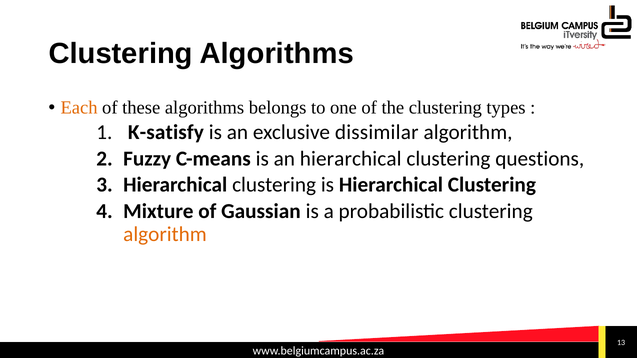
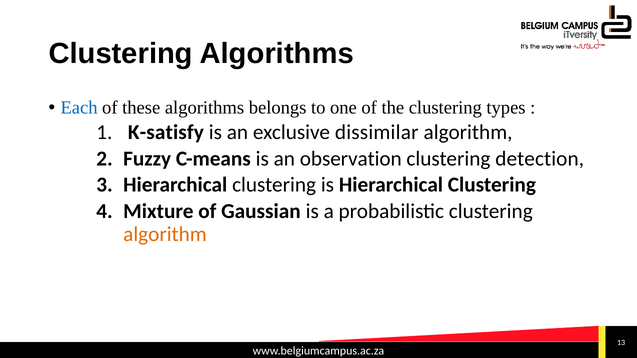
Each colour: orange -> blue
an hierarchical: hierarchical -> observation
questions: questions -> detection
